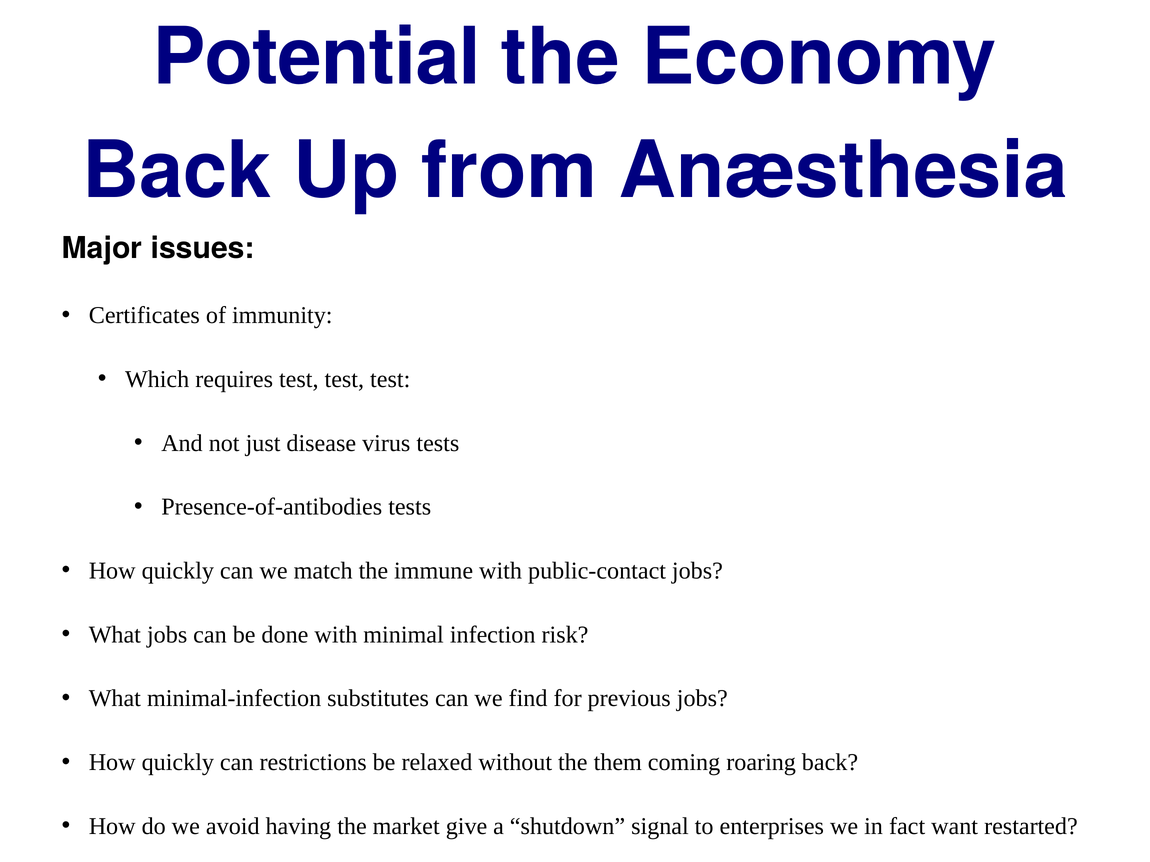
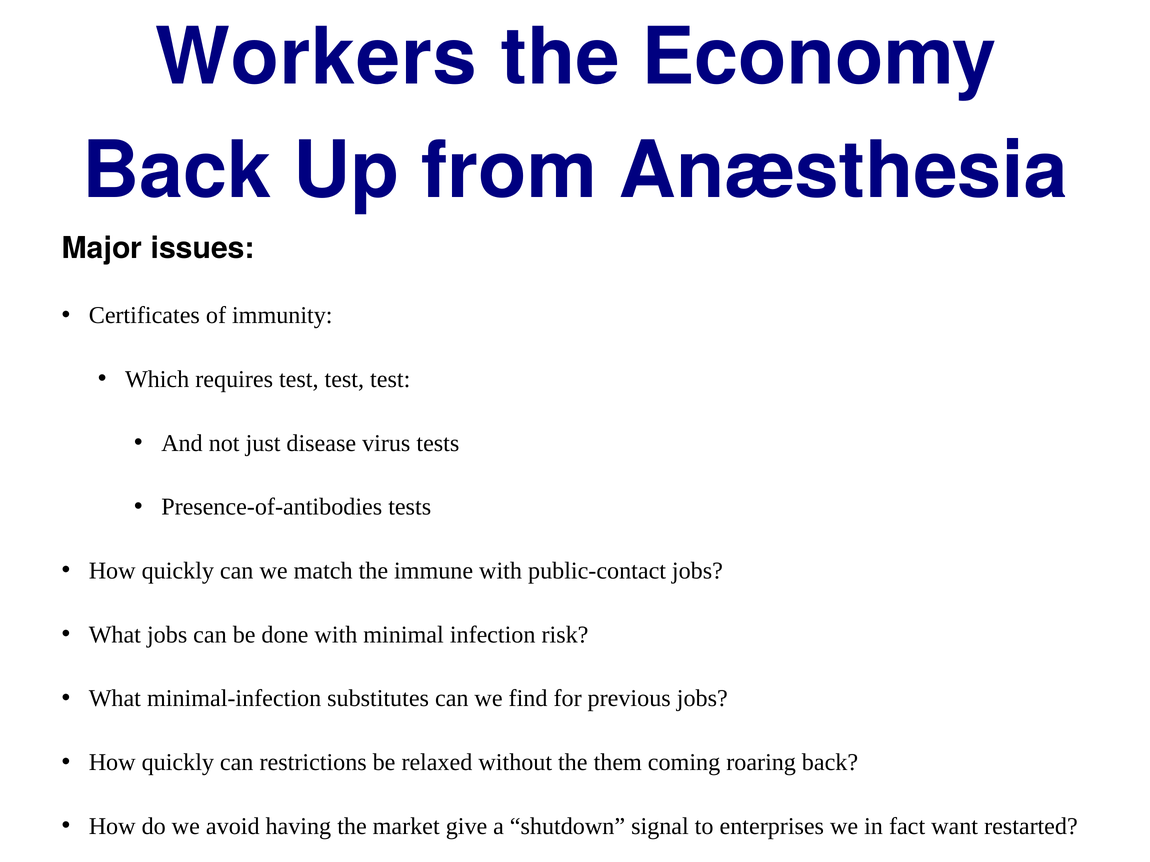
Potential at (317, 58): Potential -> Workers
